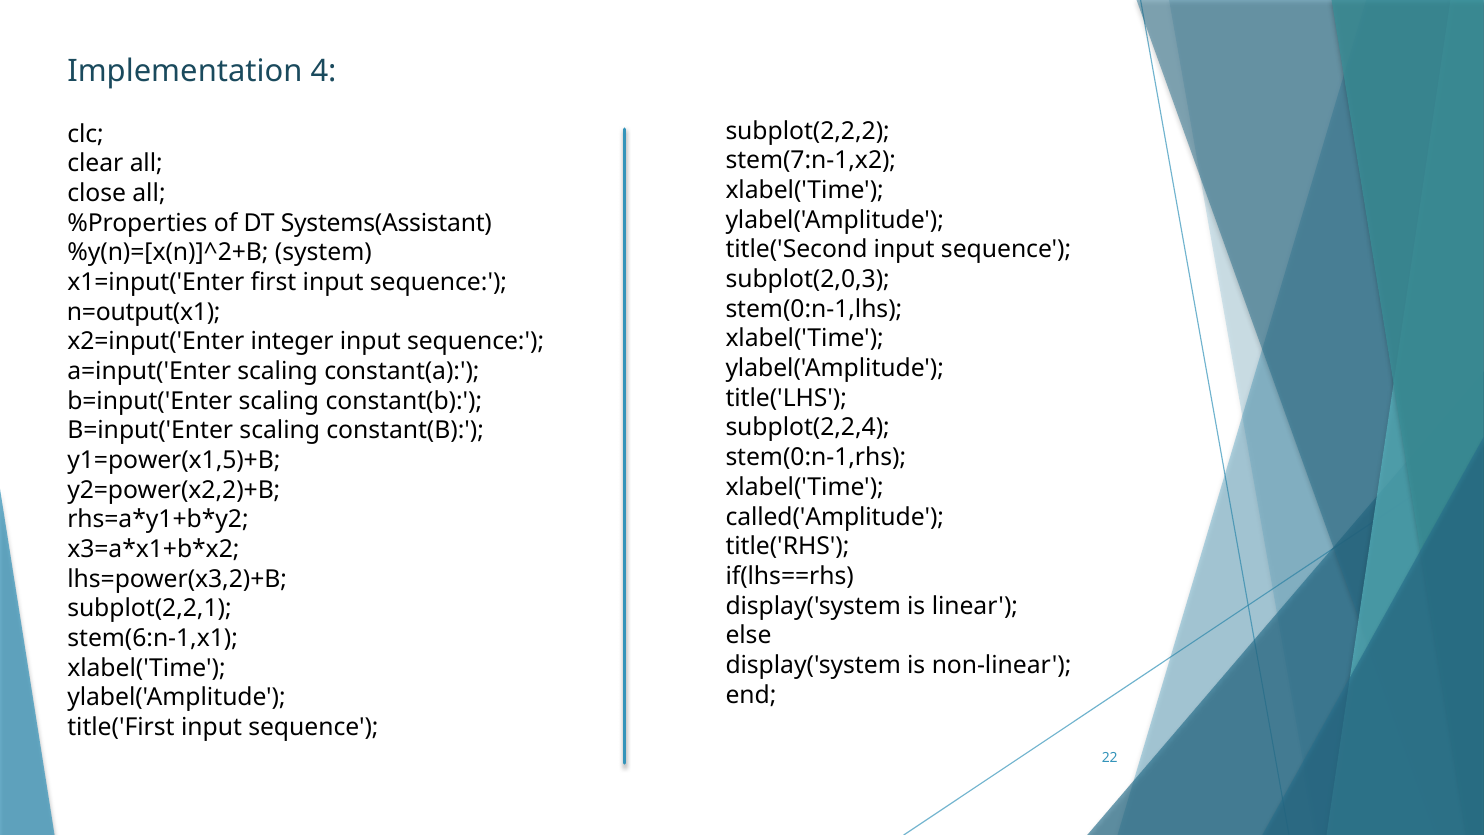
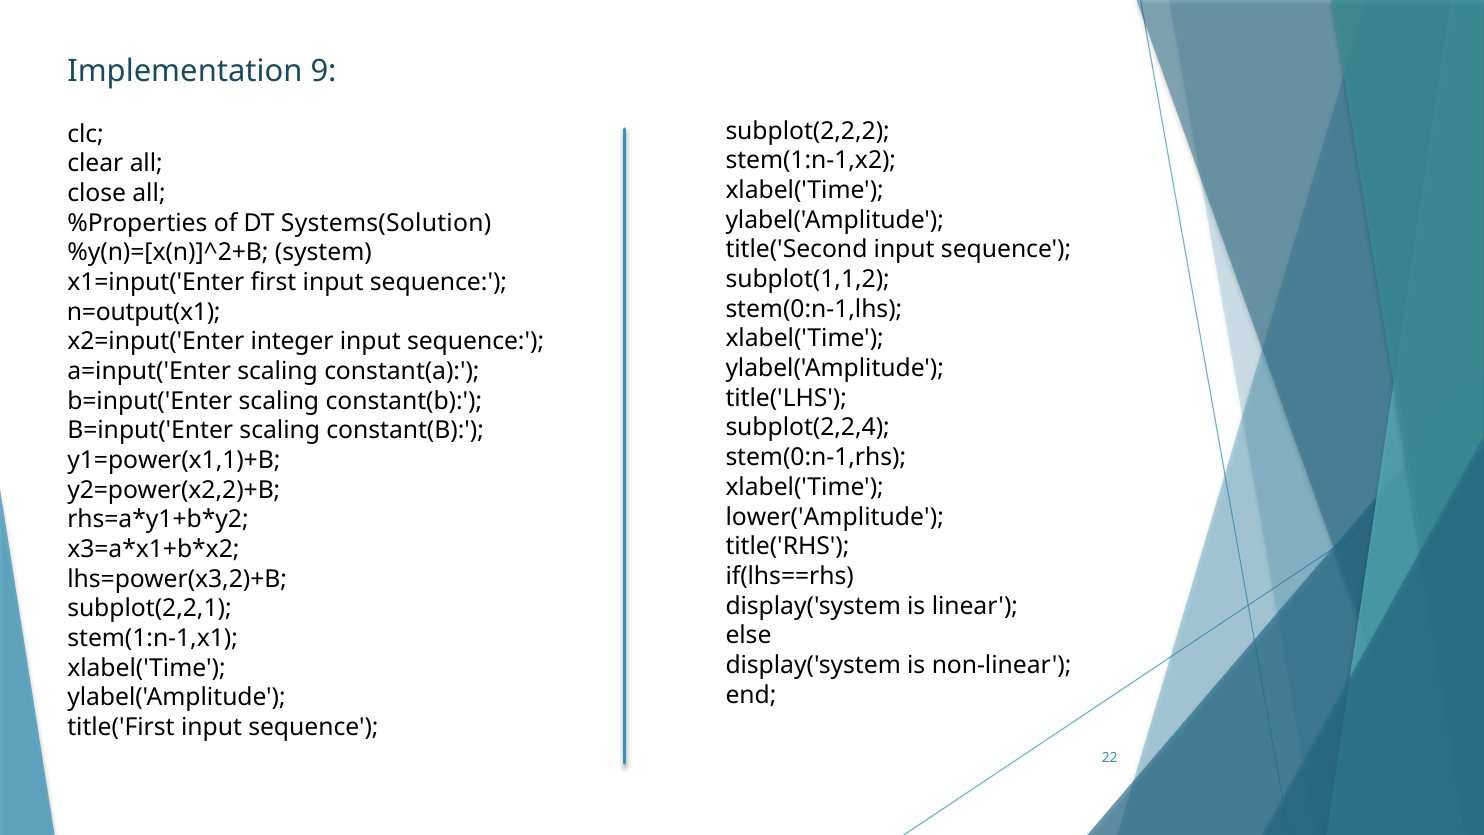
4: 4 -> 9
stem(7:n-1,x2: stem(7:n-1,x2 -> stem(1:n-1,x2
Systems(Assistant: Systems(Assistant -> Systems(Solution
subplot(2,0,3: subplot(2,0,3 -> subplot(1,1,2
y1=power(x1,5)+B: y1=power(x1,5)+B -> y1=power(x1,1)+B
called('Amplitude: called('Amplitude -> lower('Amplitude
stem(6:n-1,x1: stem(6:n-1,x1 -> stem(1:n-1,x1
